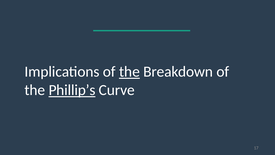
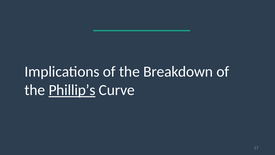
the at (129, 72) underline: present -> none
